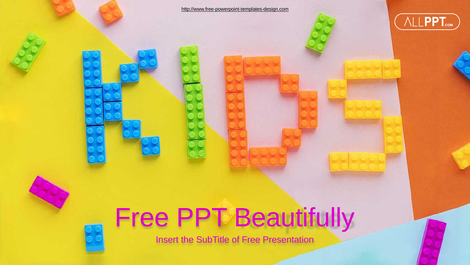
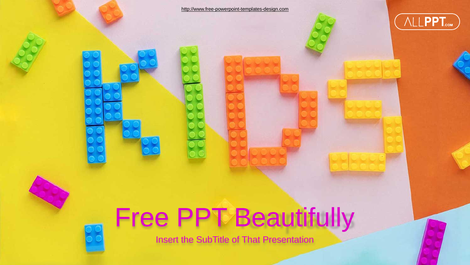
of Free: Free -> That
